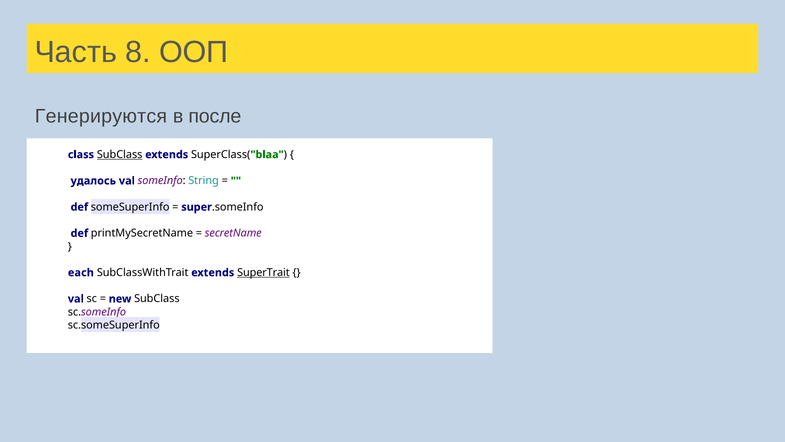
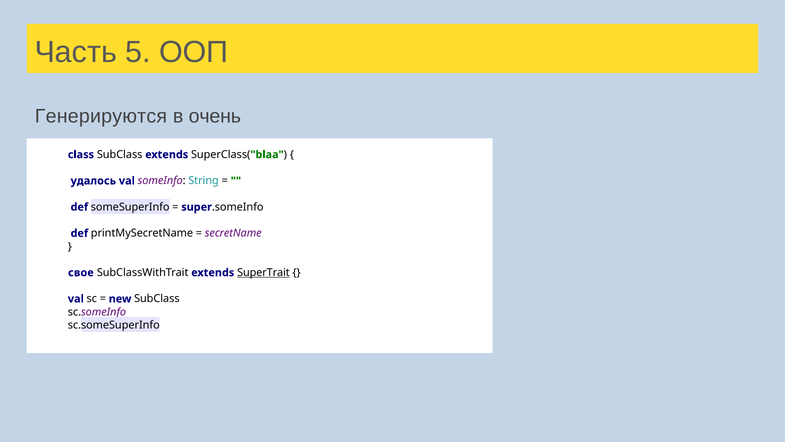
8: 8 -> 5
после: после -> очень
SubClass at (120, 154) underline: present -> none
each: each -> свое
